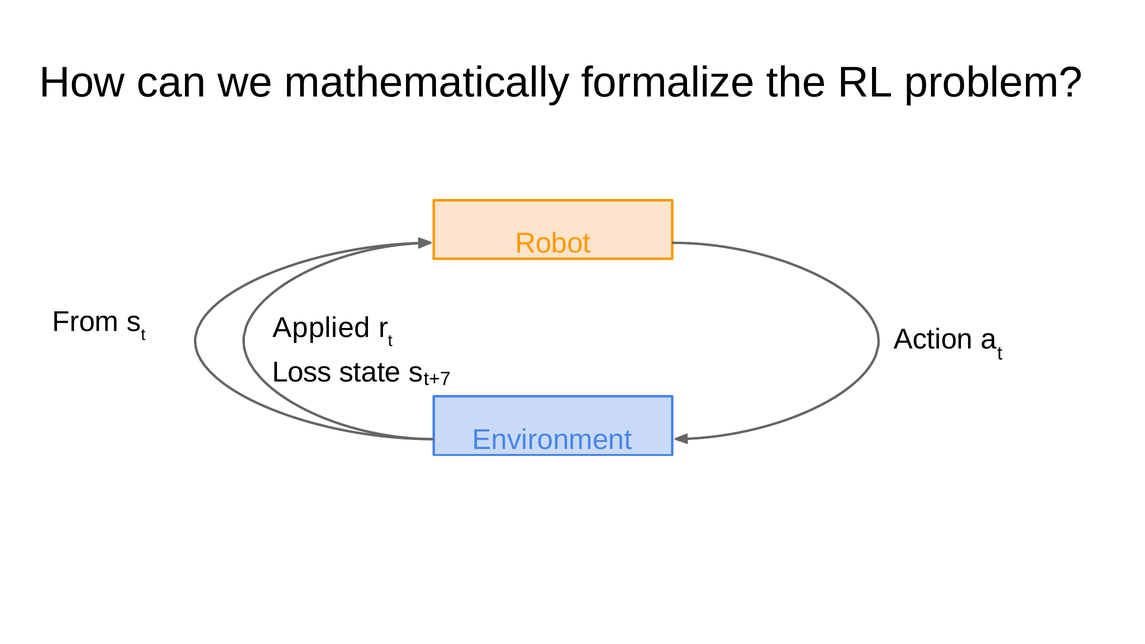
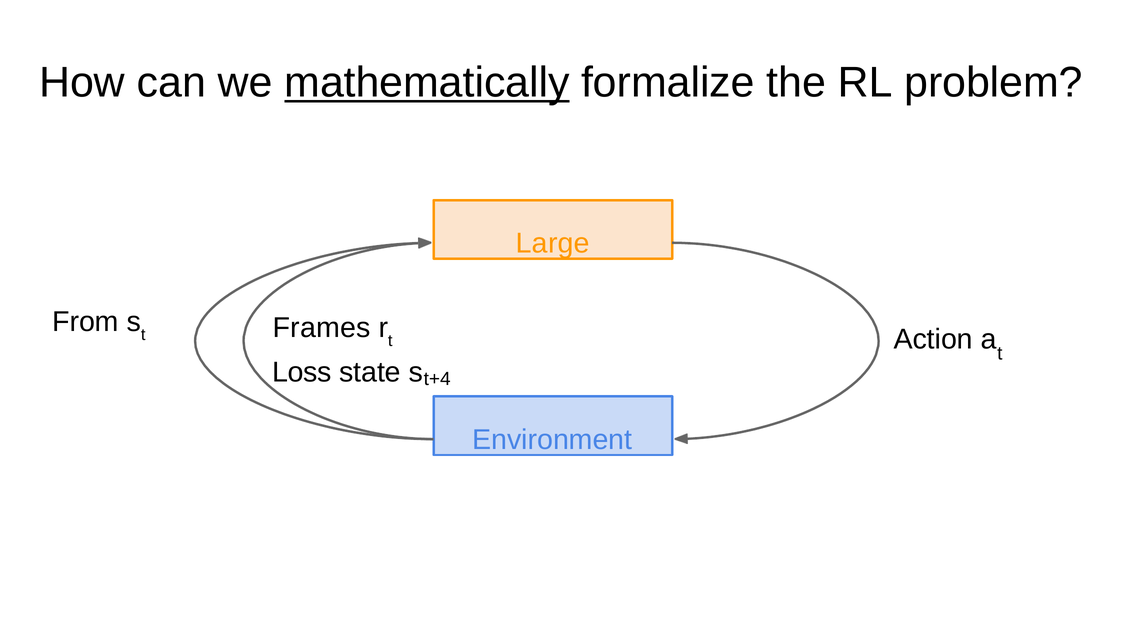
mathematically underline: none -> present
Robot: Robot -> Large
Applied: Applied -> Frames
t+7: t+7 -> t+4
